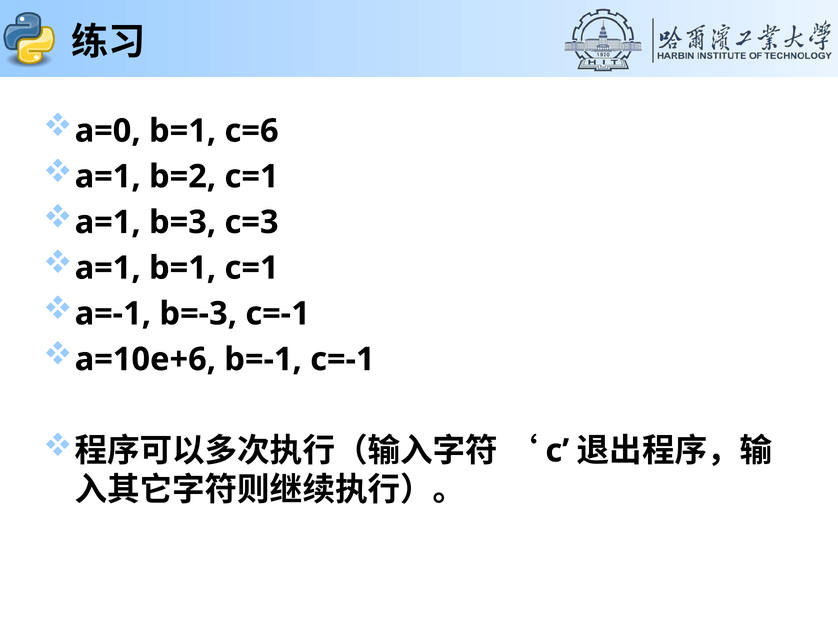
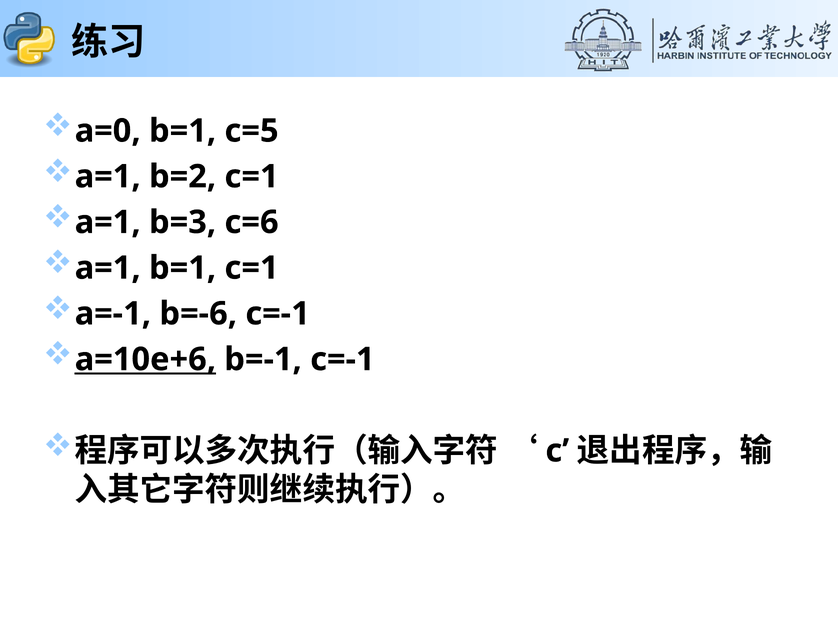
c=6: c=6 -> c=5
c=3: c=3 -> c=6
b=-3: b=-3 -> b=-6
a=10e+6 underline: none -> present
